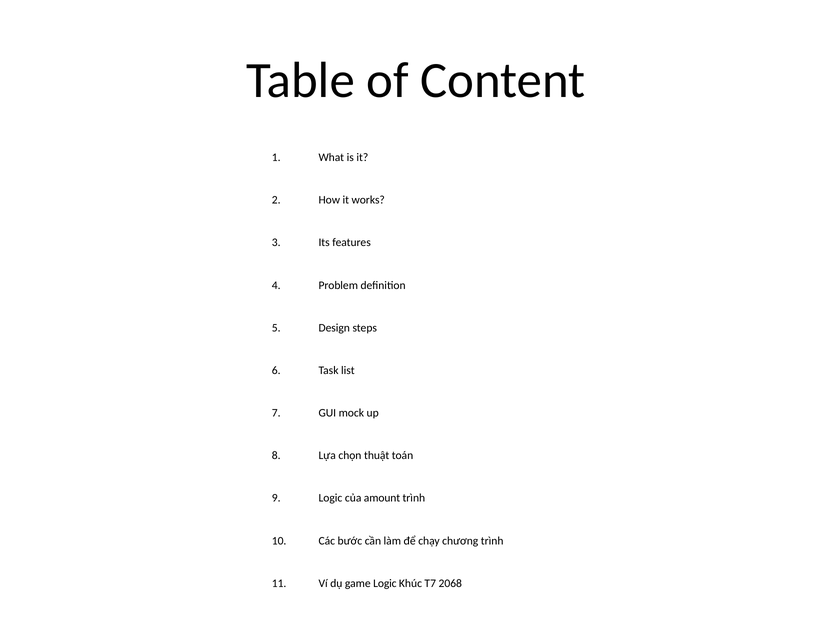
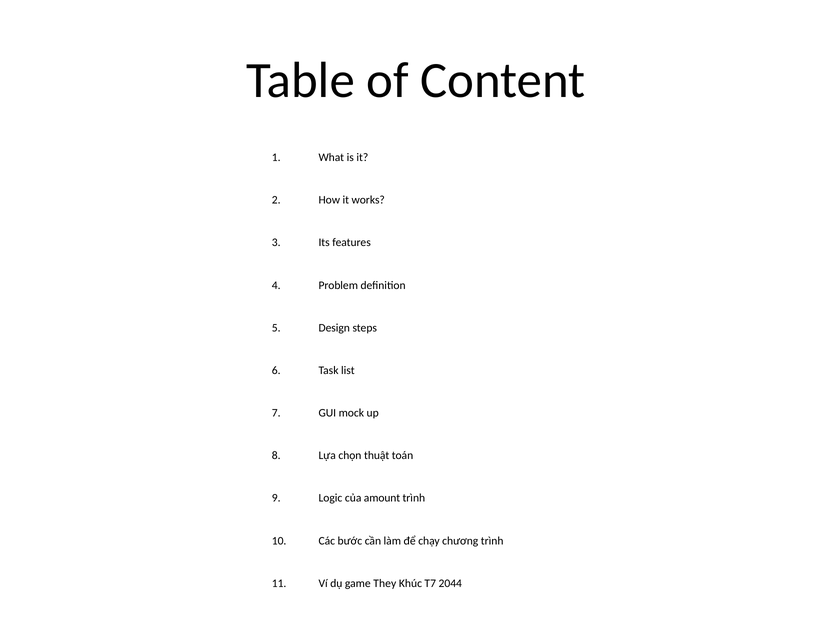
game Logic: Logic -> They
2068: 2068 -> 2044
